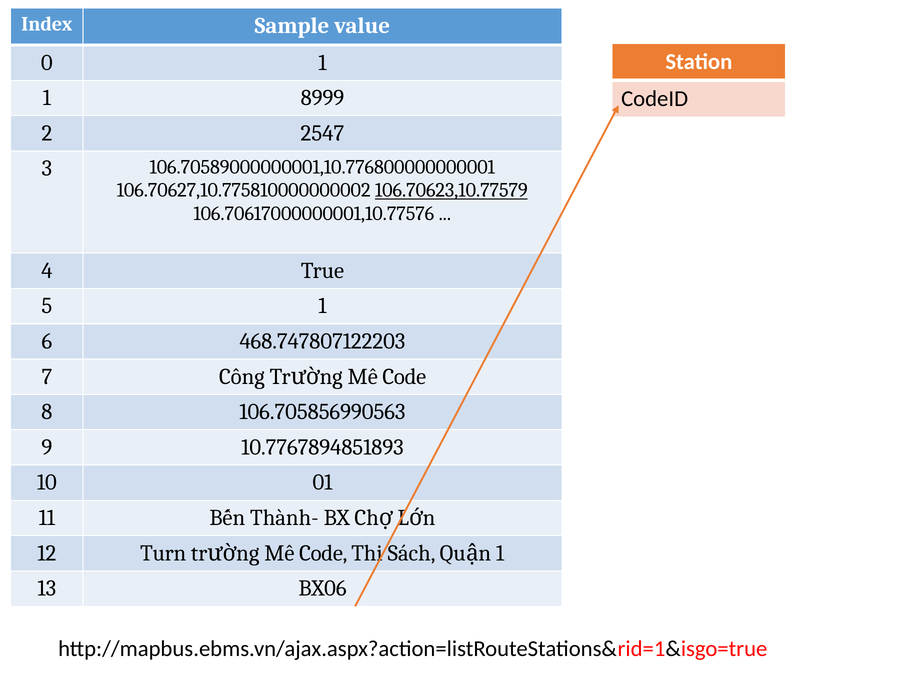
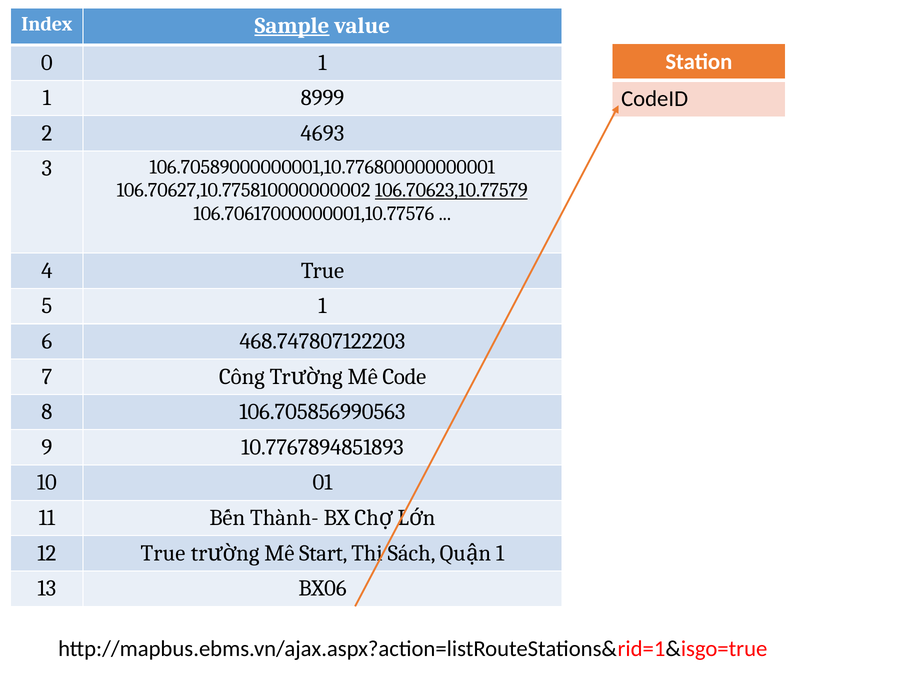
Sample underline: none -> present
2547: 2547 -> 4693
12 Turn: Turn -> True
Code at (323, 553): Code -> Start
